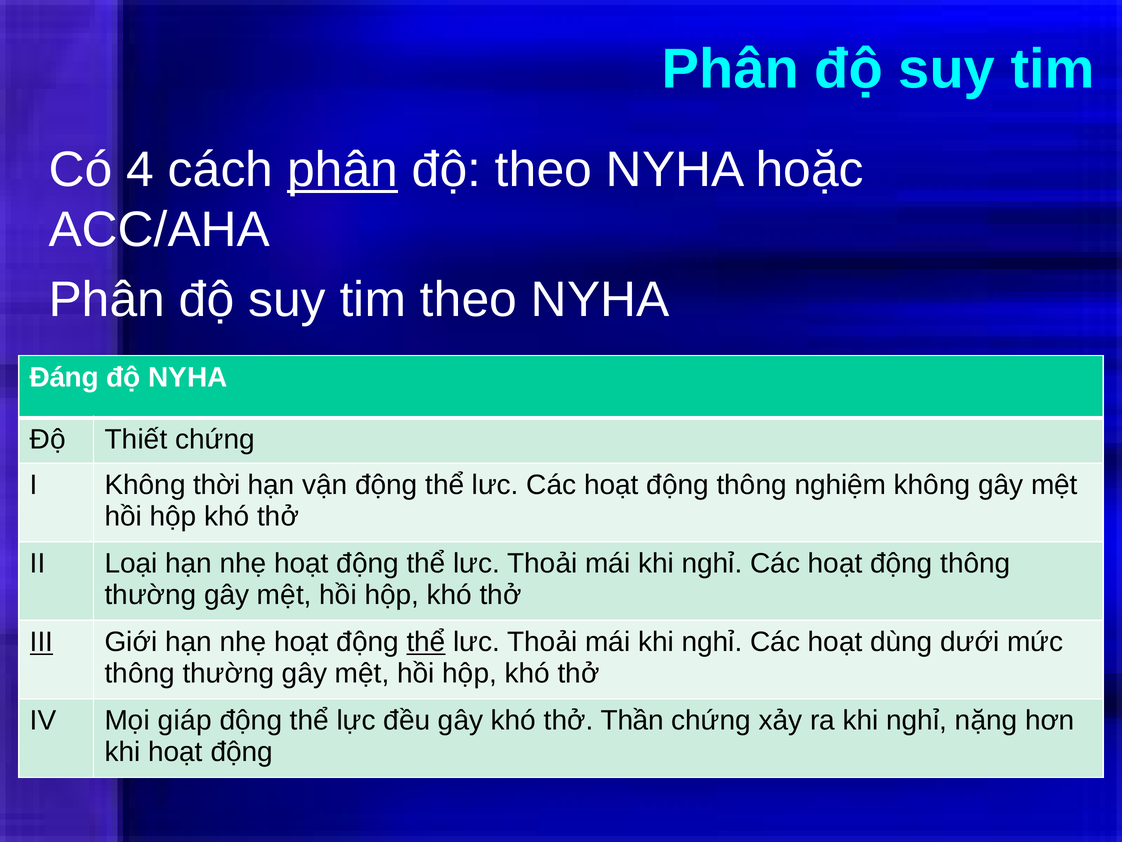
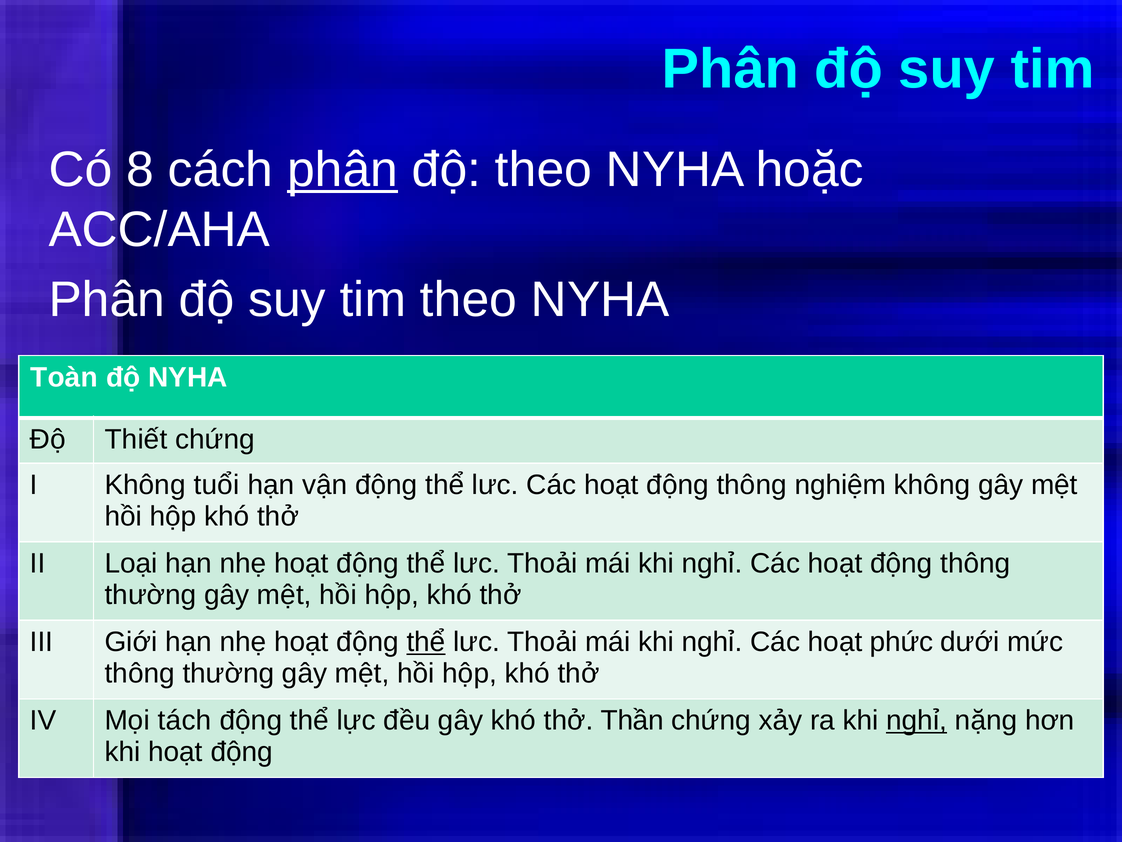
4: 4 -> 8
Đáng: Đáng -> Toàn
thời: thời -> tuổi
III underline: present -> none
dùng: dùng -> phức
giáp: giáp -> tách
nghỉ at (917, 720) underline: none -> present
